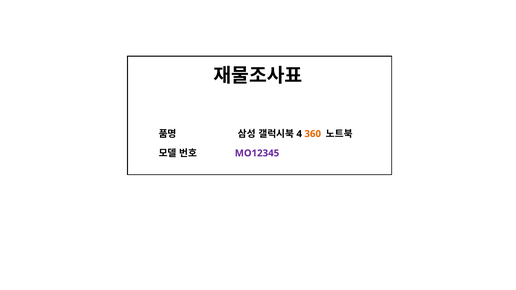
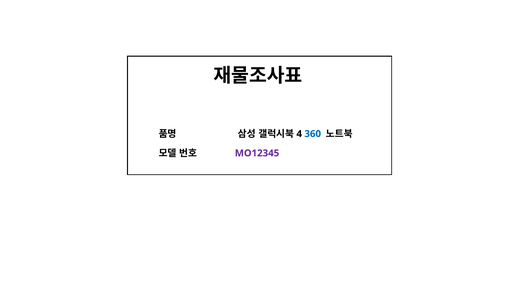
360 colour: orange -> blue
